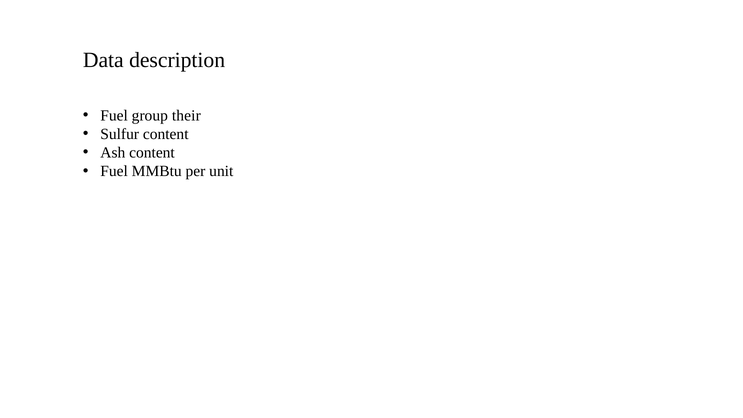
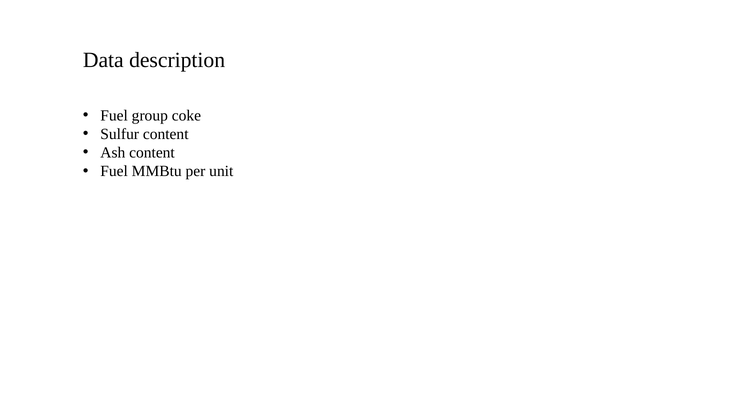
their: their -> coke
